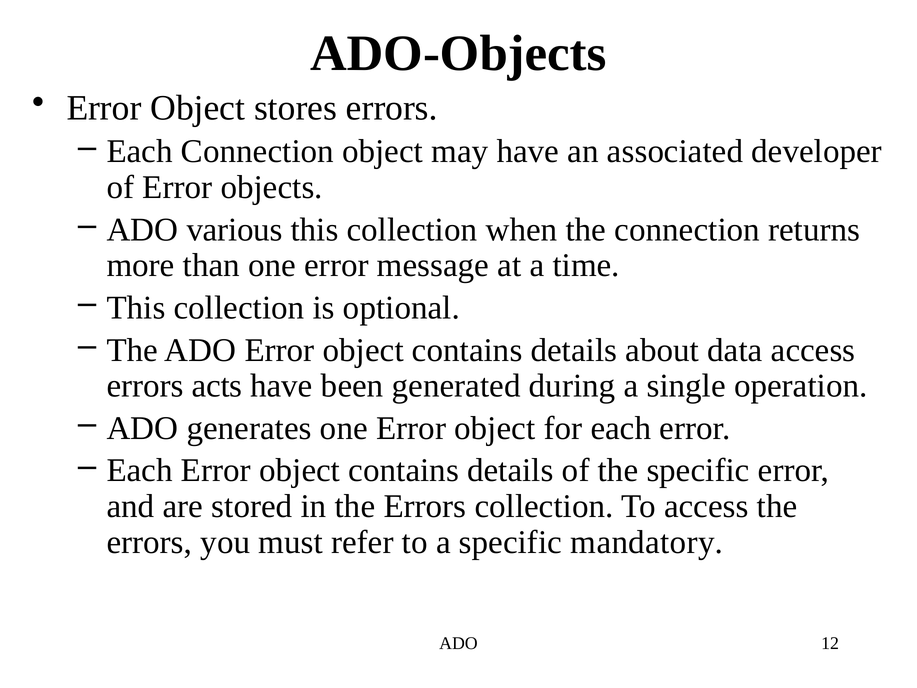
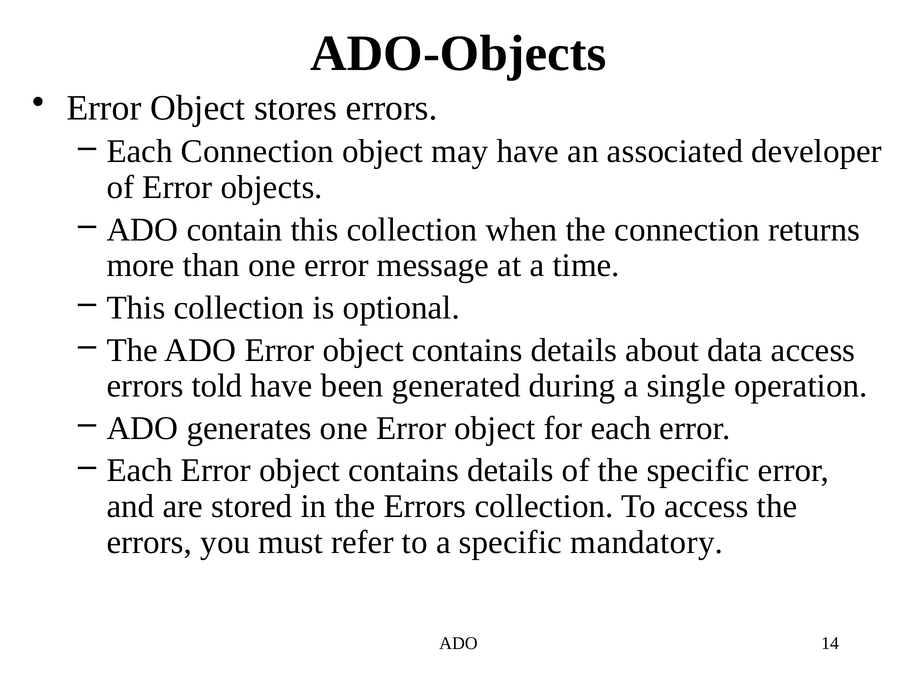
various: various -> contain
acts: acts -> told
12: 12 -> 14
